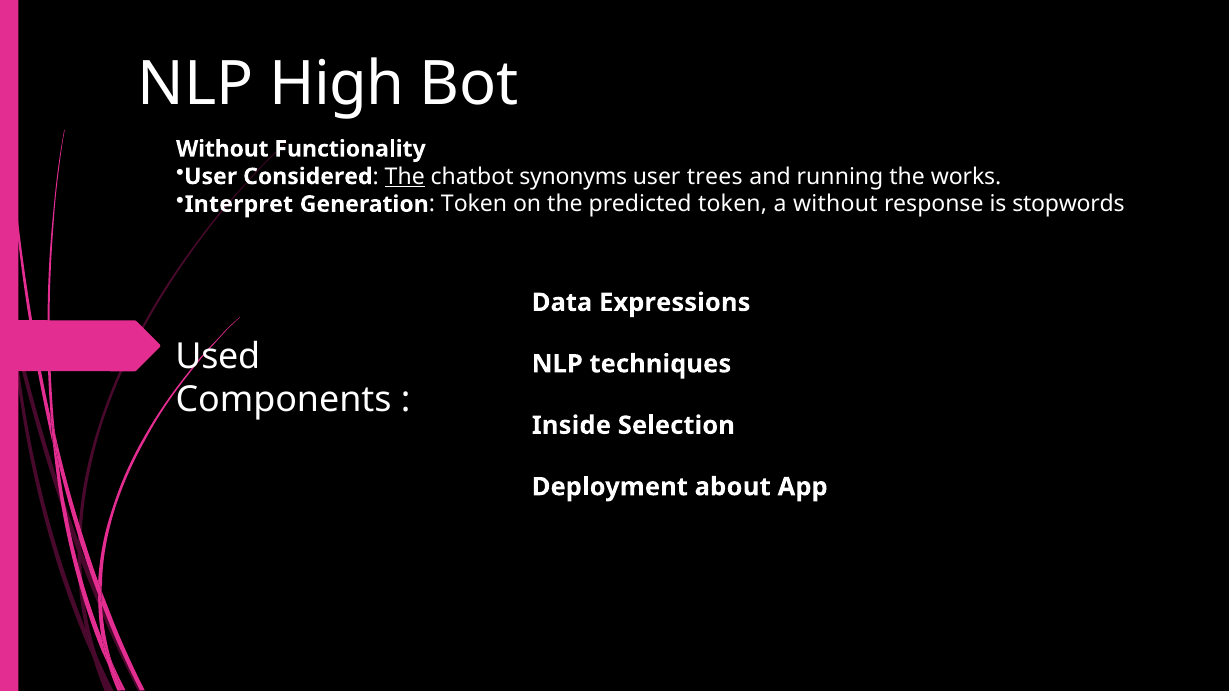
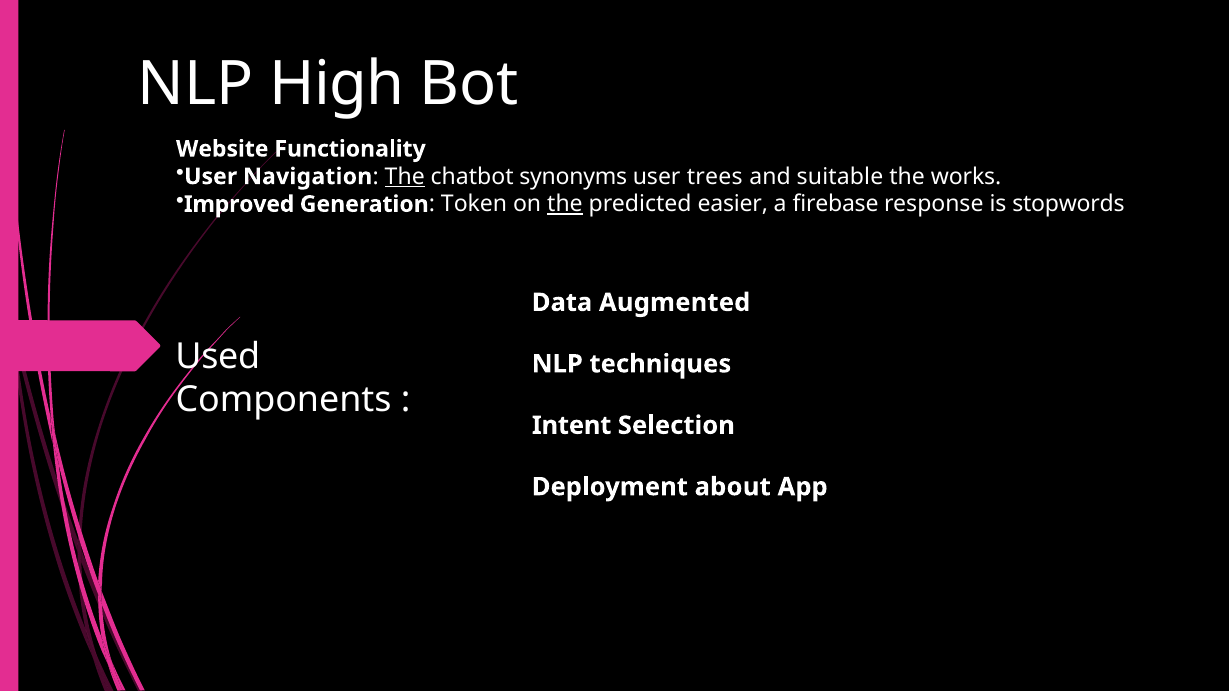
Without at (222, 149): Without -> Website
Considered: Considered -> Navigation
running: running -> suitable
Interpret: Interpret -> Improved
the at (565, 204) underline: none -> present
predicted token: token -> easier
a without: without -> firebase
Expressions: Expressions -> Augmented
Inside: Inside -> Intent
